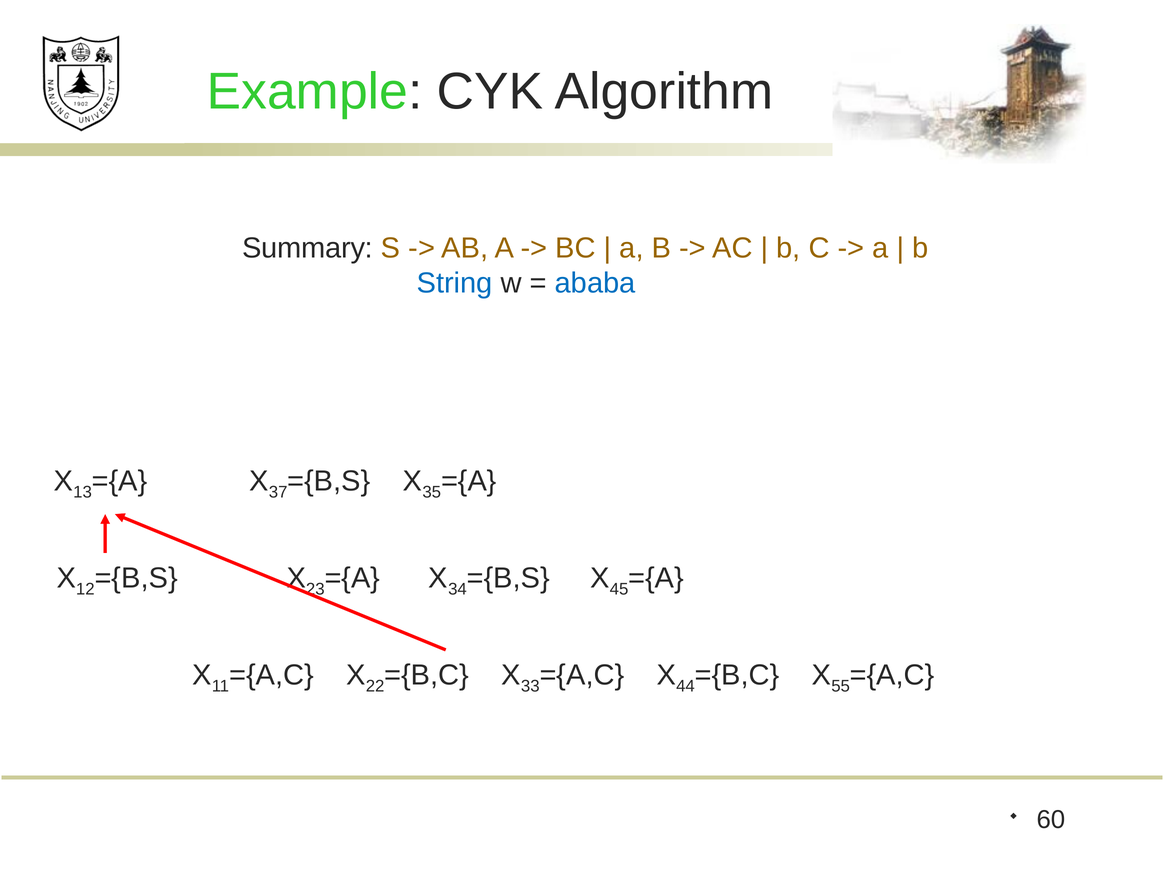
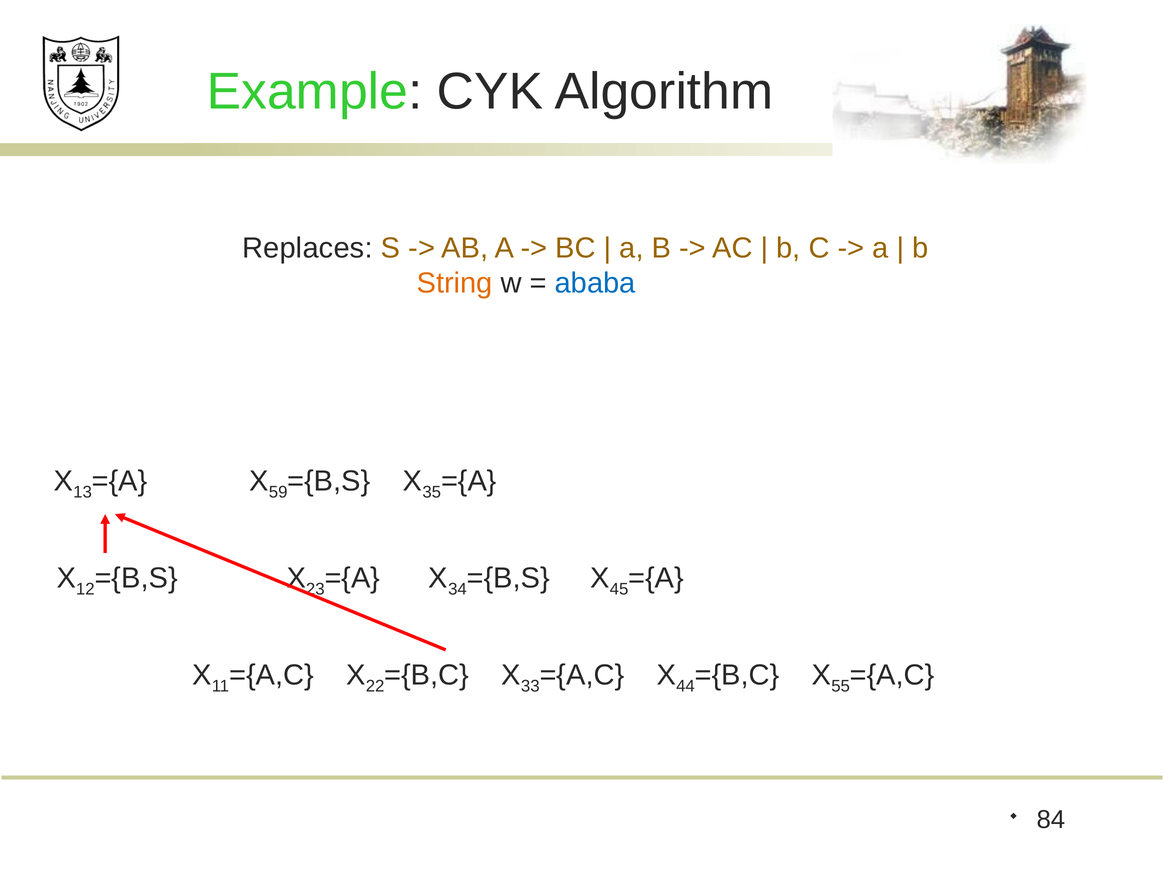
Summary: Summary -> Replaces
String colour: blue -> orange
37: 37 -> 59
60: 60 -> 84
